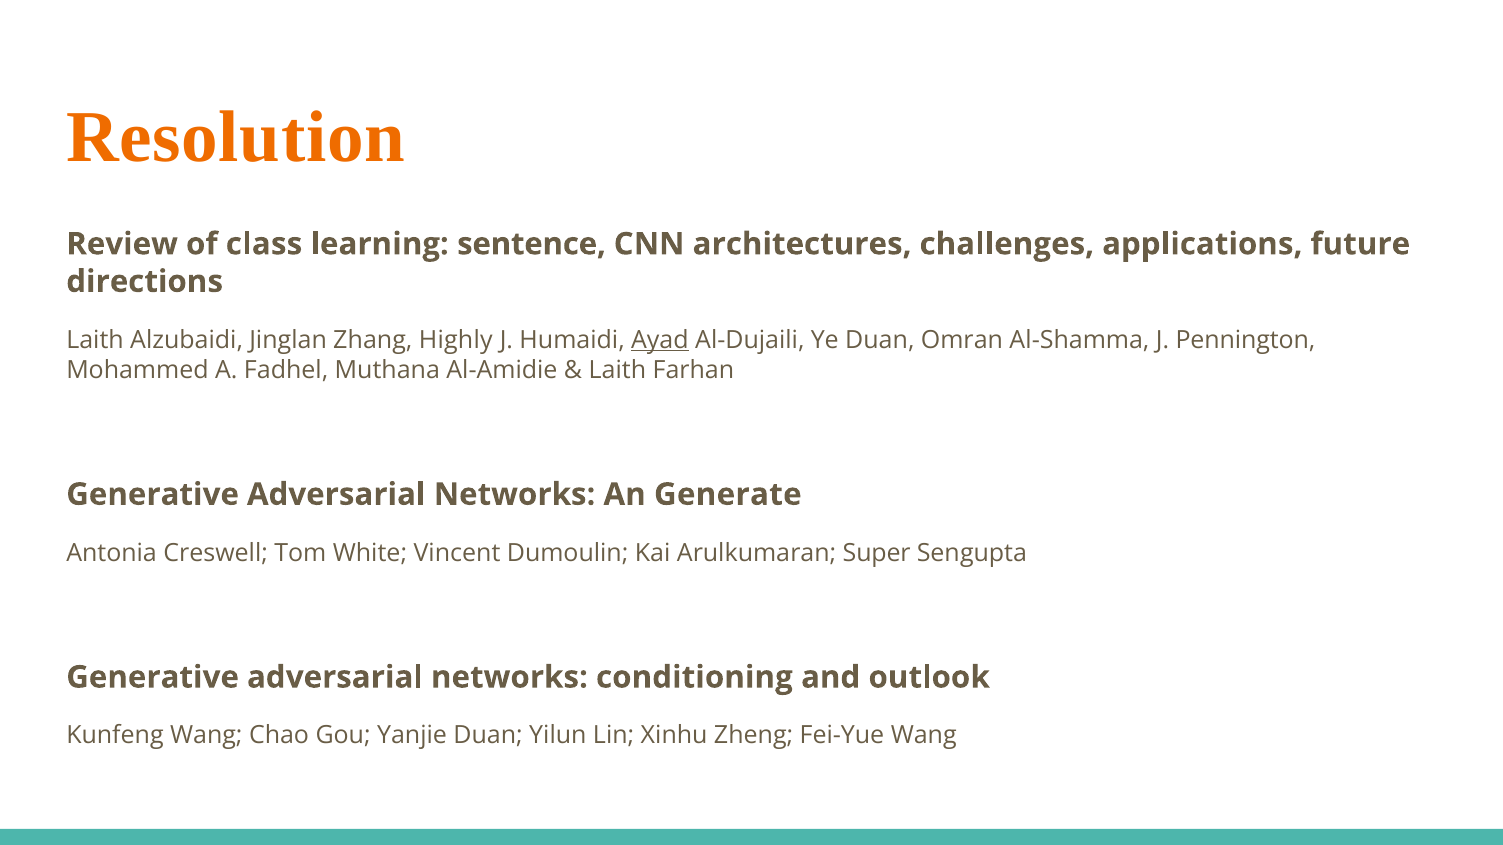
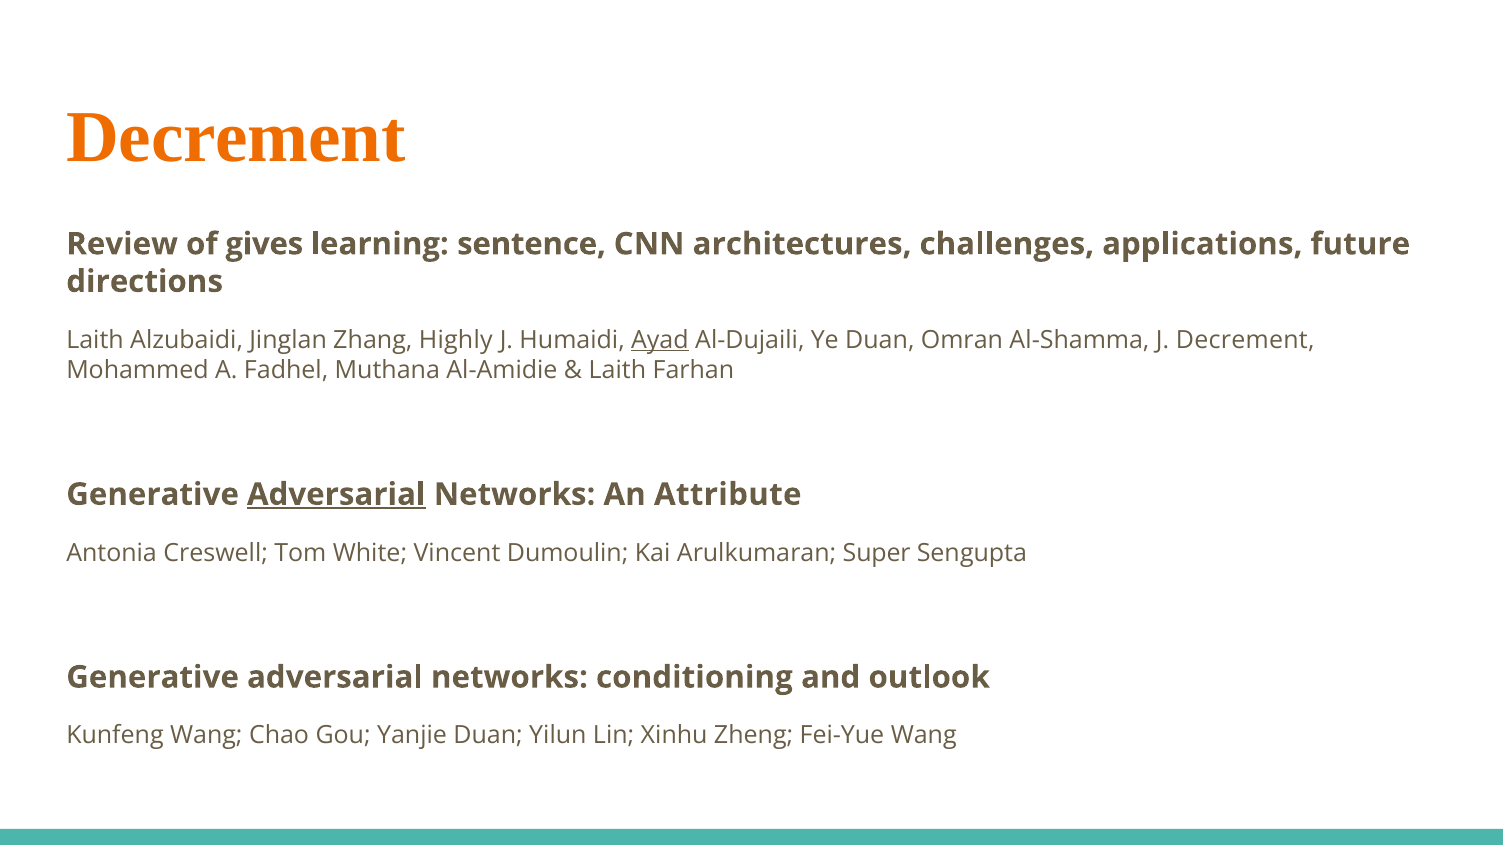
Resolution at (236, 137): Resolution -> Decrement
class: class -> gives
J Pennington: Pennington -> Decrement
Adversarial at (336, 495) underline: none -> present
Generate: Generate -> Attribute
